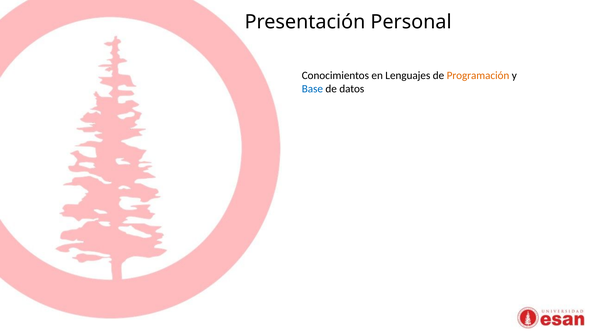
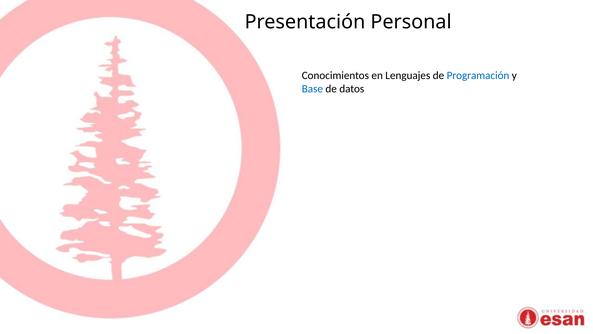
Programación colour: orange -> blue
